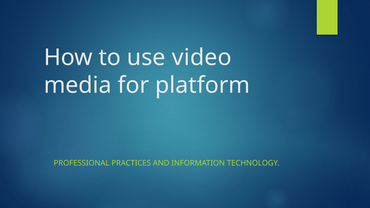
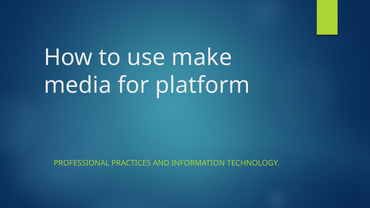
video: video -> make
